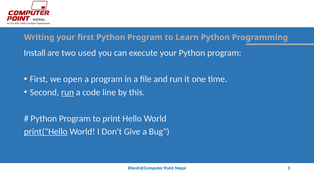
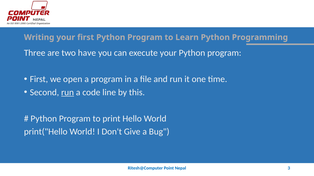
Install: Install -> Three
used: used -> have
print("Hello underline: present -> none
